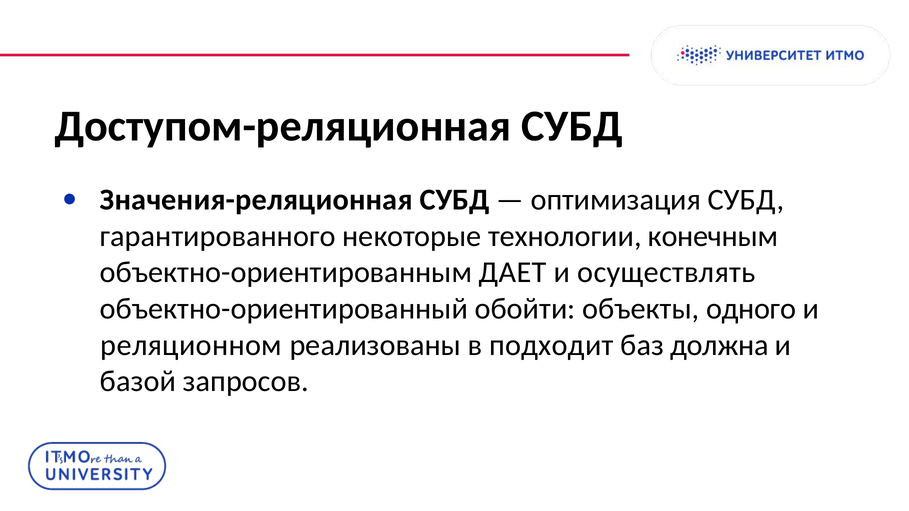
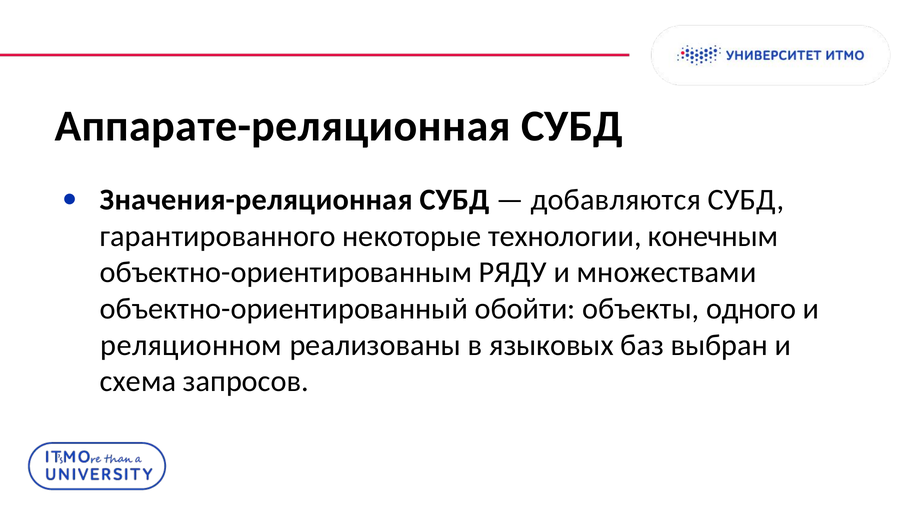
Доступом-реляционная: Доступом-реляционная -> Аппарате-реляционная
оптимизация: оптимизация -> добавляются
ДАЕТ: ДАЕТ -> РЯДУ
осуществлять: осуществлять -> множествами
подходит: подходит -> языковых
должна: должна -> выбран
базой: базой -> схема
